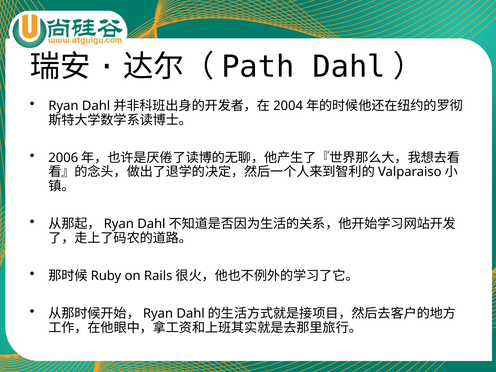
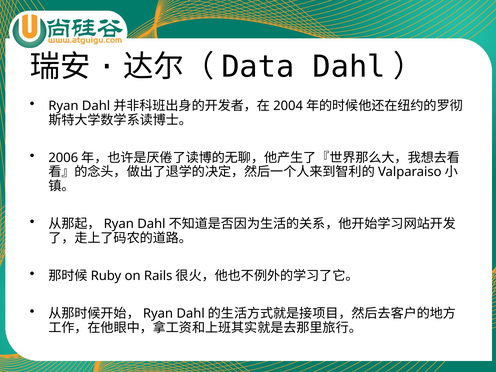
Path: Path -> Data
